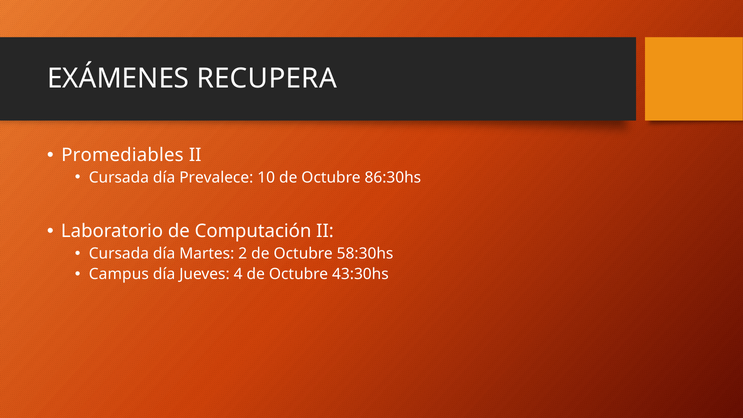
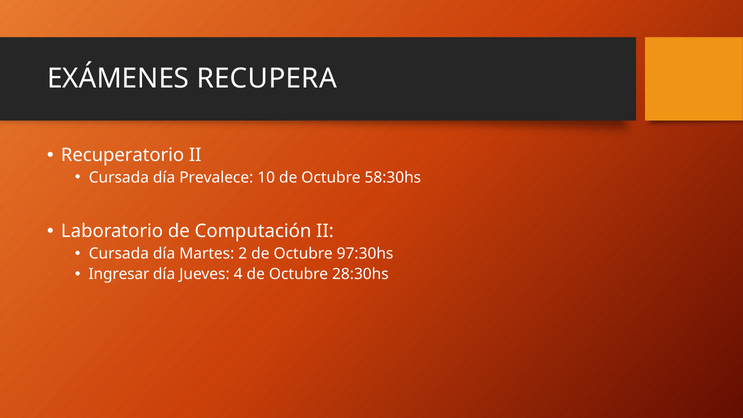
Promediables: Promediables -> Recuperatorio
86:30hs: 86:30hs -> 58:30hs
58:30hs: 58:30hs -> 97:30hs
Campus: Campus -> Ingresar
43:30hs: 43:30hs -> 28:30hs
